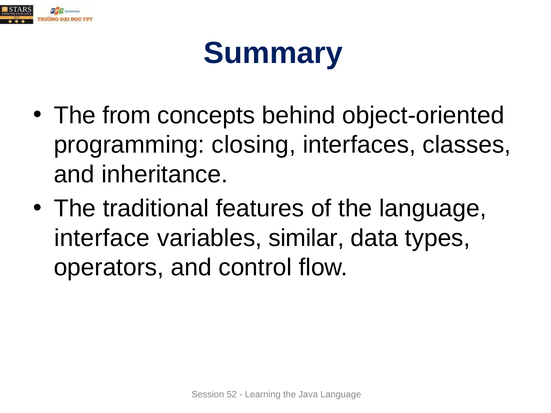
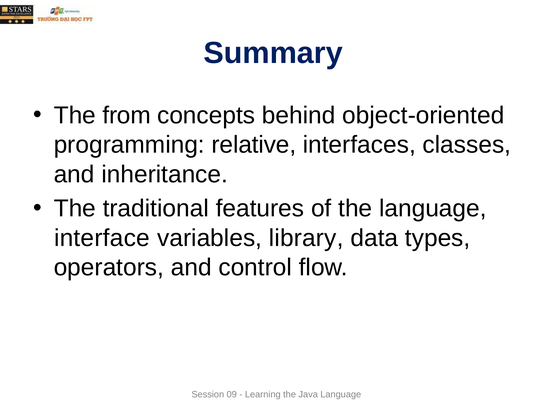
closing: closing -> relative
similar: similar -> library
52: 52 -> 09
